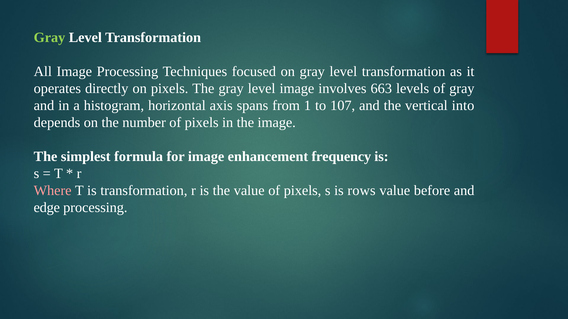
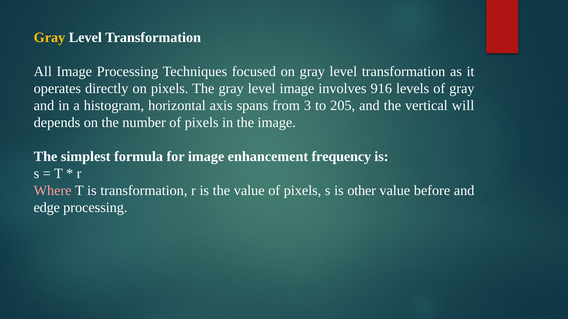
Gray at (49, 38) colour: light green -> yellow
663: 663 -> 916
1: 1 -> 3
107: 107 -> 205
into: into -> will
rows: rows -> other
